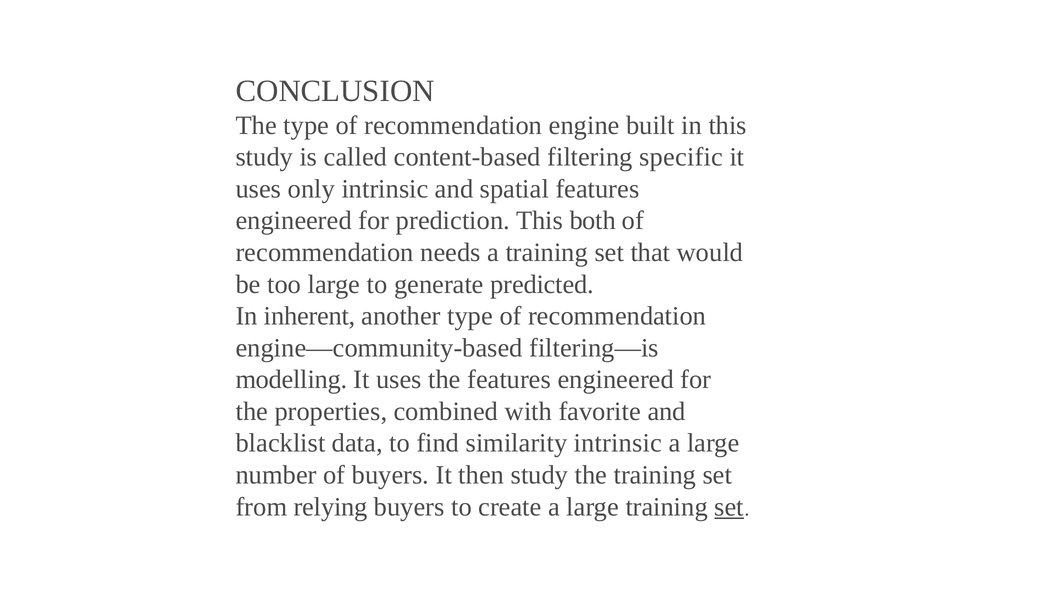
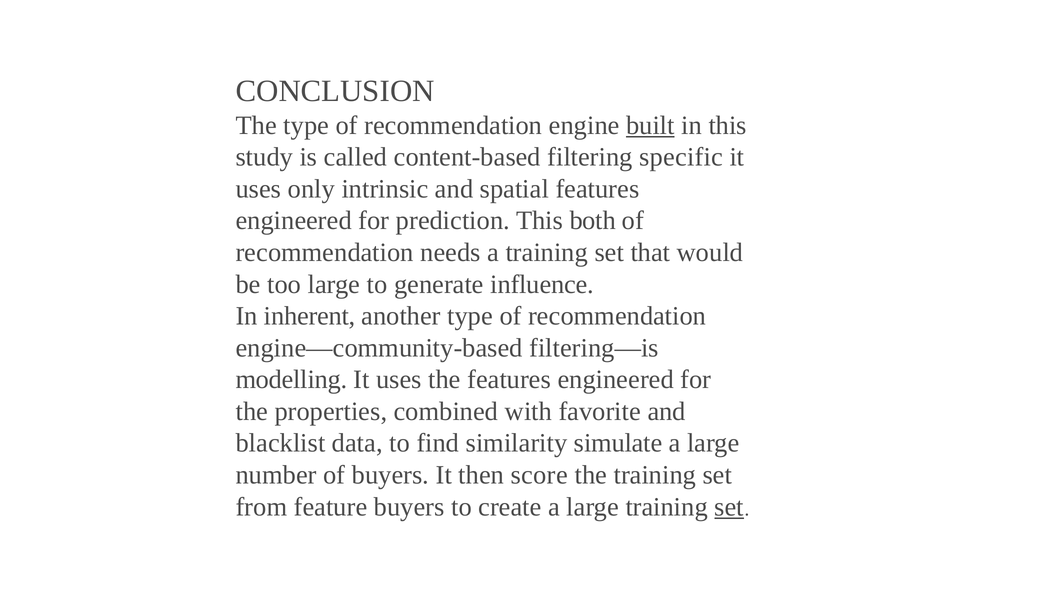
built underline: none -> present
predicted: predicted -> influence
similarity intrinsic: intrinsic -> simulate
then study: study -> score
relying: relying -> feature
